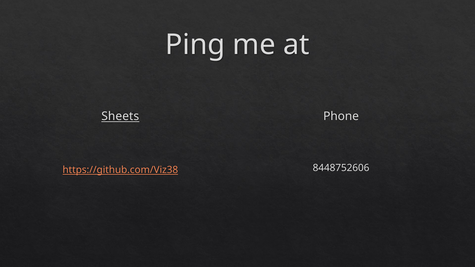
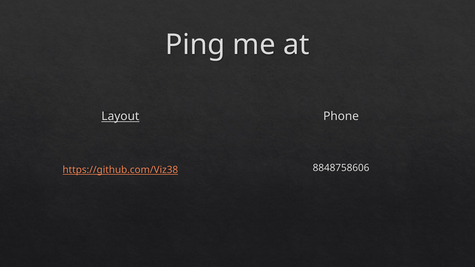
Sheets: Sheets -> Layout
8448752606: 8448752606 -> 8848758606
